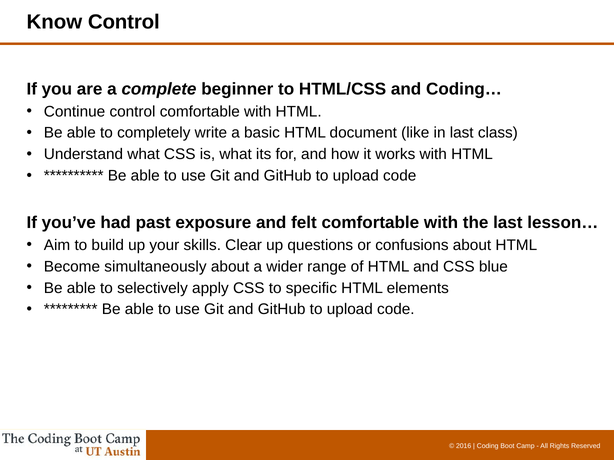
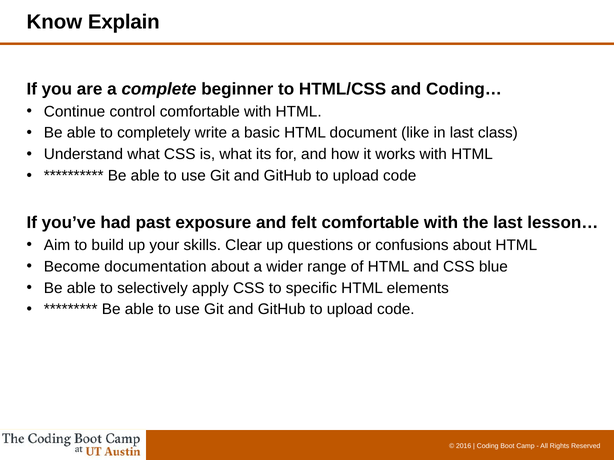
Know Control: Control -> Explain
simultaneously: simultaneously -> documentation
